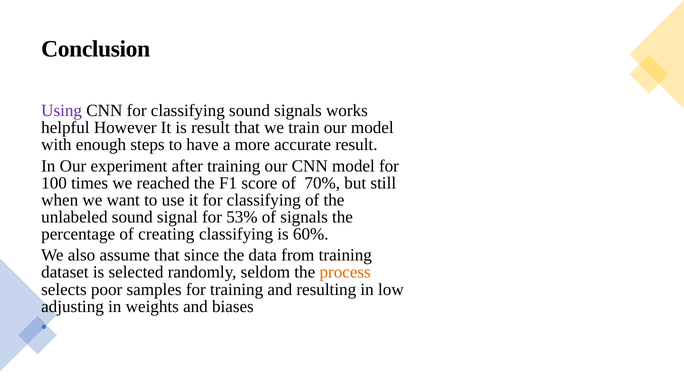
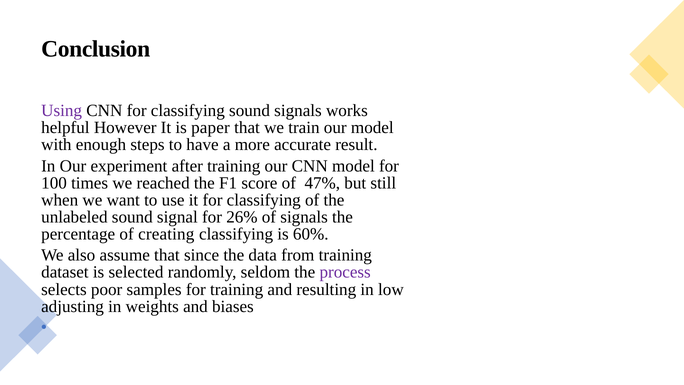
is result: result -> paper
70%: 70% -> 47%
53%: 53% -> 26%
process colour: orange -> purple
